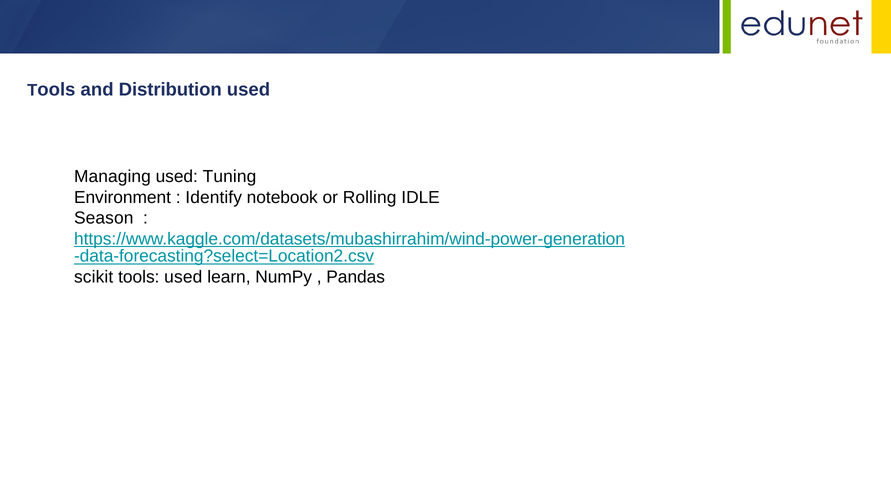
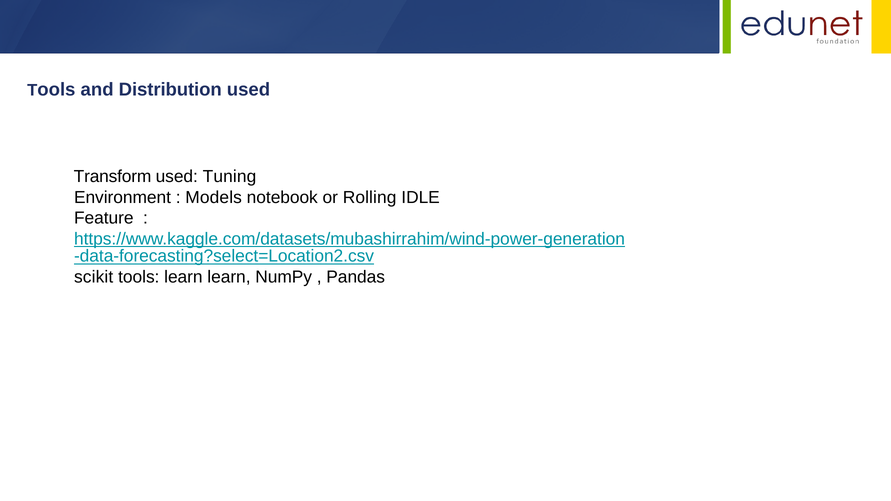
Managing: Managing -> Transform
Identify: Identify -> Models
Season: Season -> Feature
tools used: used -> learn
